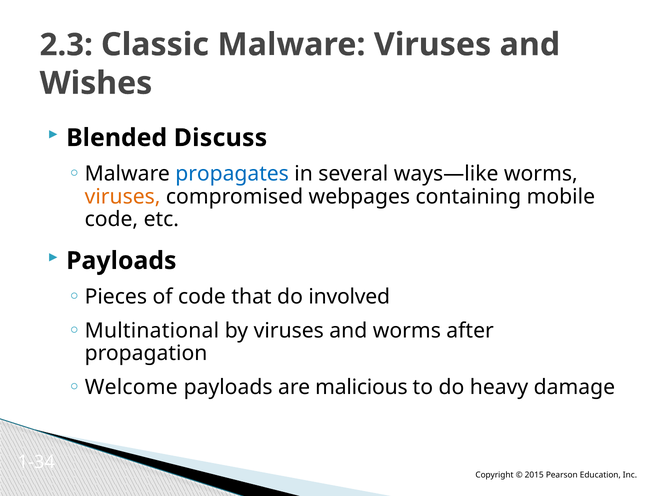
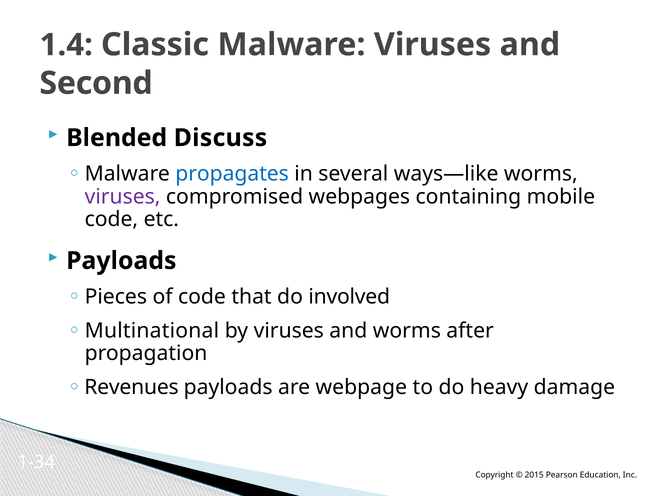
2.3: 2.3 -> 1.4
Wishes: Wishes -> Second
viruses at (123, 197) colour: orange -> purple
Welcome: Welcome -> Revenues
malicious: malicious -> webpage
